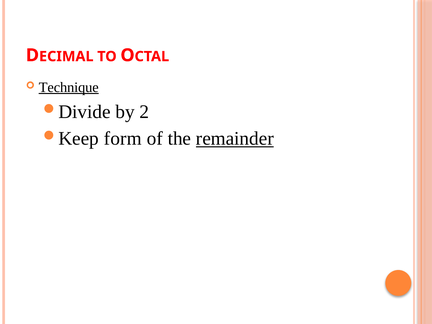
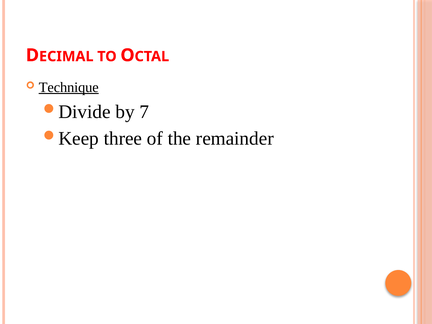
2: 2 -> 7
form: form -> three
remainder underline: present -> none
